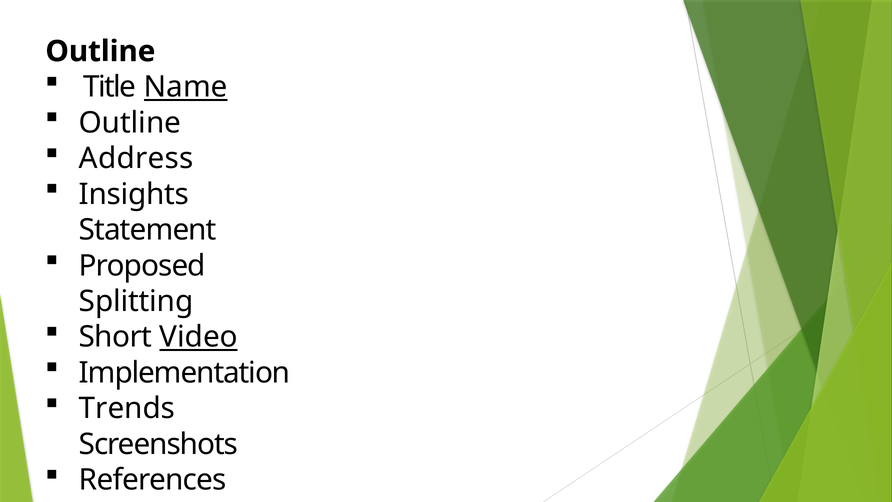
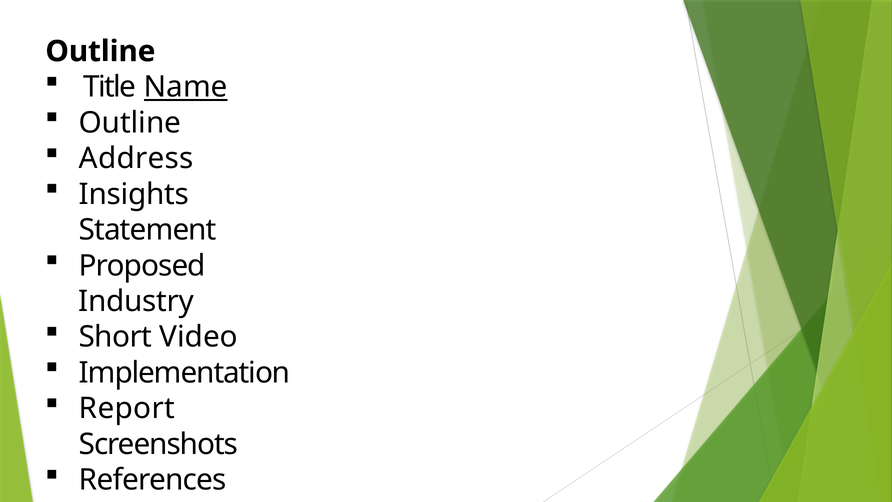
Splitting: Splitting -> Industry
Video underline: present -> none
Trends: Trends -> Report
